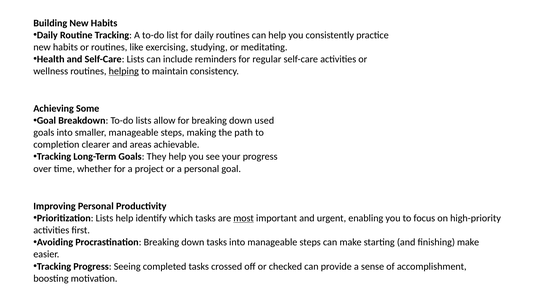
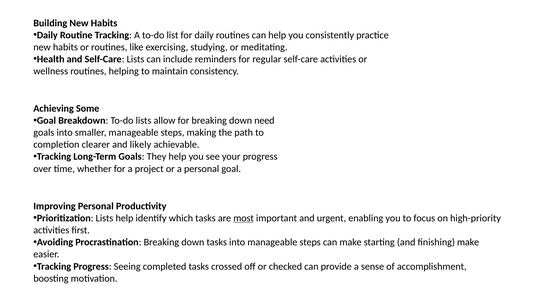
helping underline: present -> none
used: used -> need
areas: areas -> likely
